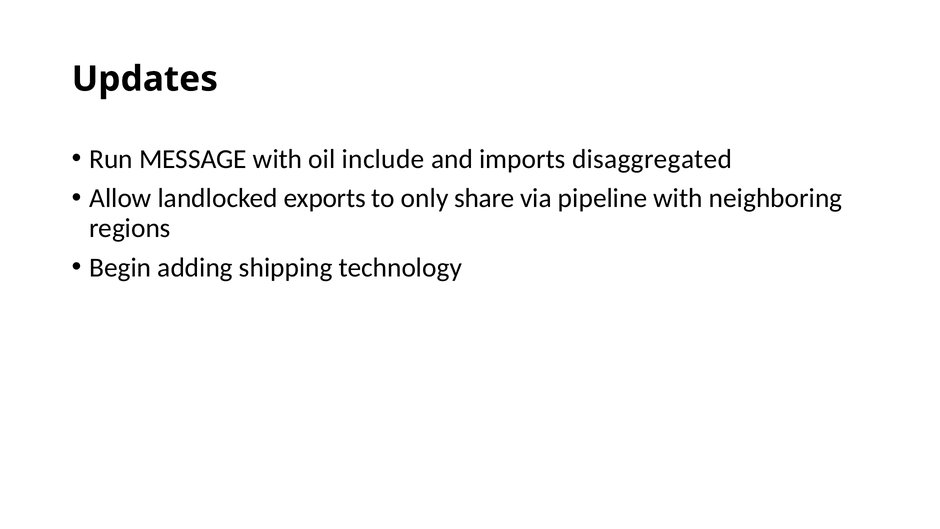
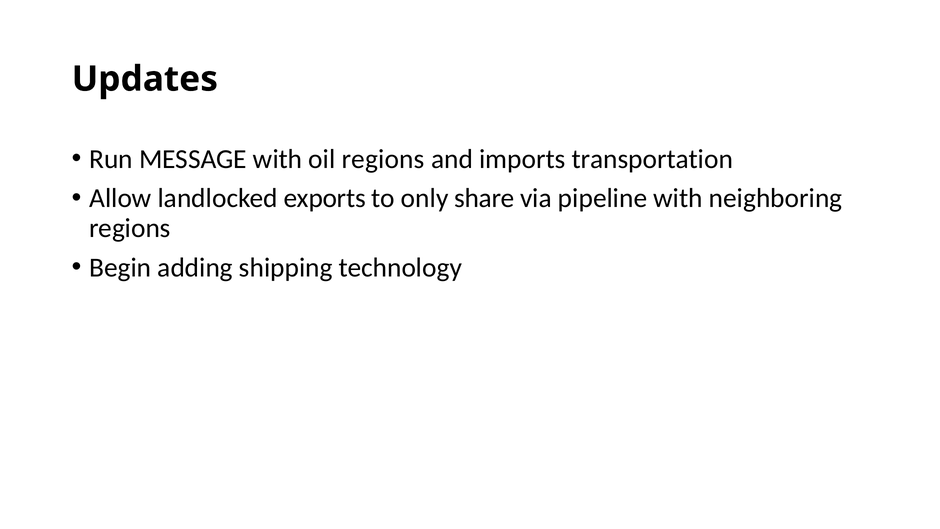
oil include: include -> regions
disaggregated: disaggregated -> transportation
